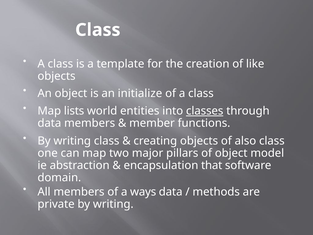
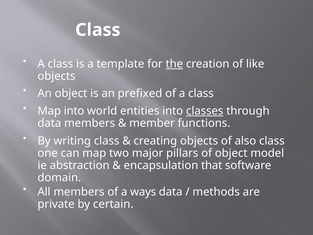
the underline: none -> present
initialize: initialize -> prefixed
Map lists: lists -> into
private by writing: writing -> certain
